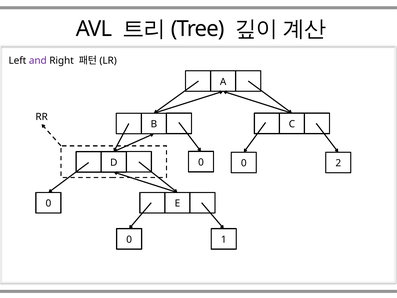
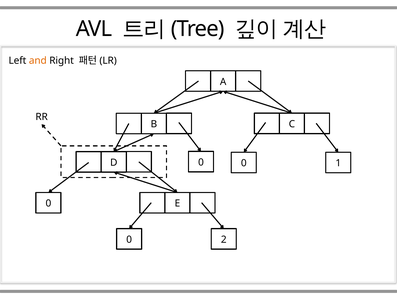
and colour: purple -> orange
2: 2 -> 1
1: 1 -> 2
